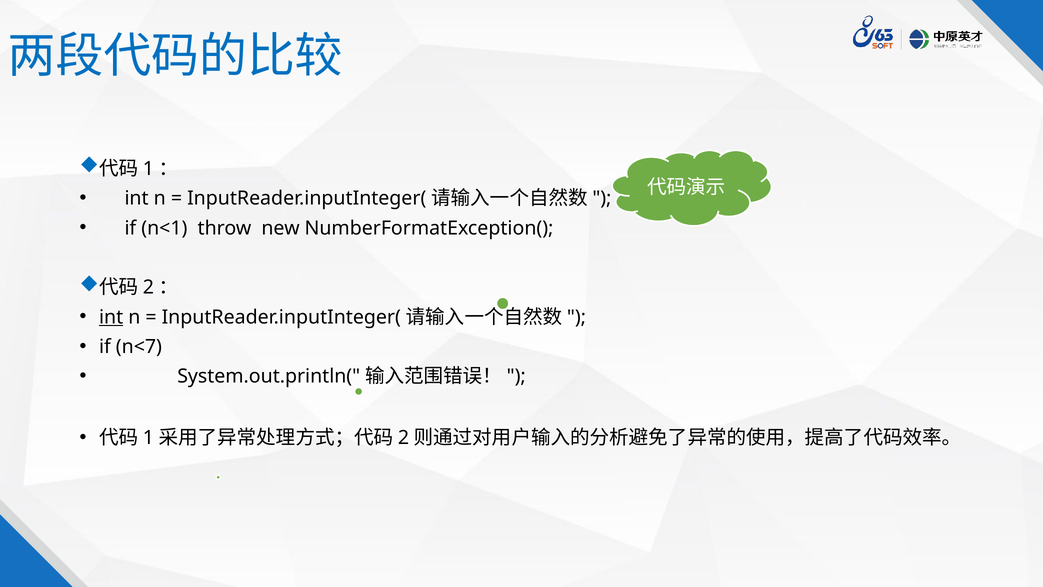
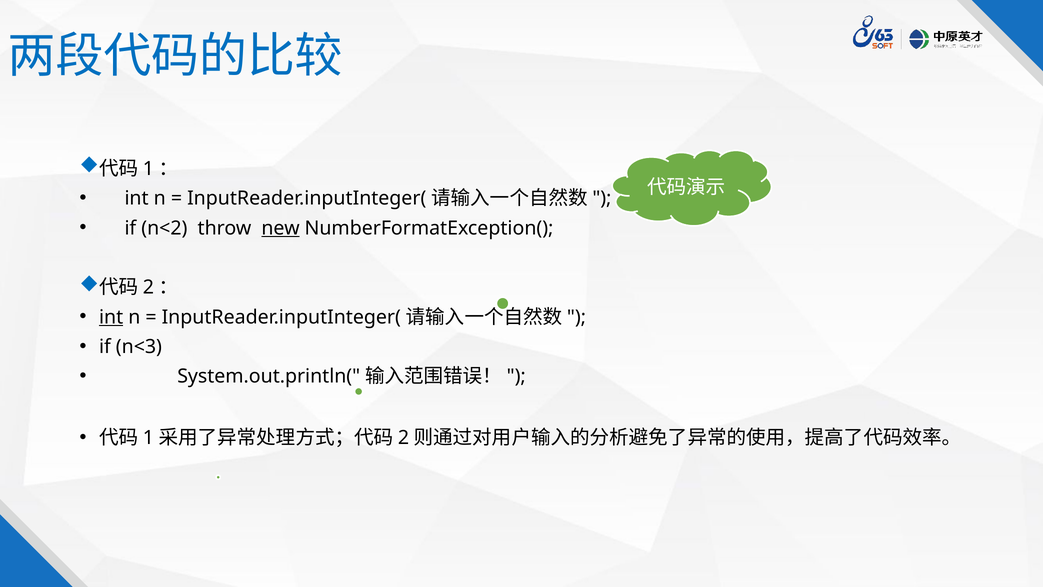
n<1: n<1 -> n<2
new underline: none -> present
n<7: n<7 -> n<3
